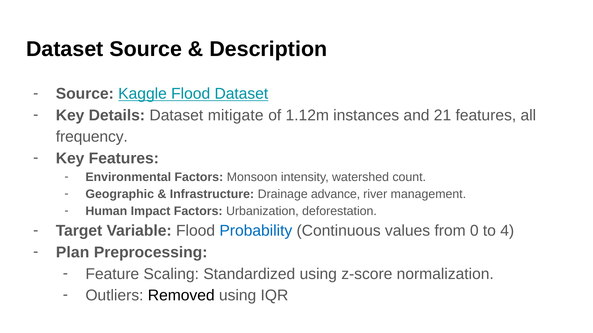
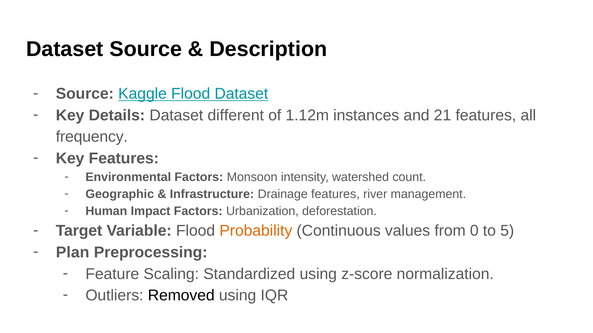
mitigate: mitigate -> different
Drainage advance: advance -> features
Probability colour: blue -> orange
4: 4 -> 5
